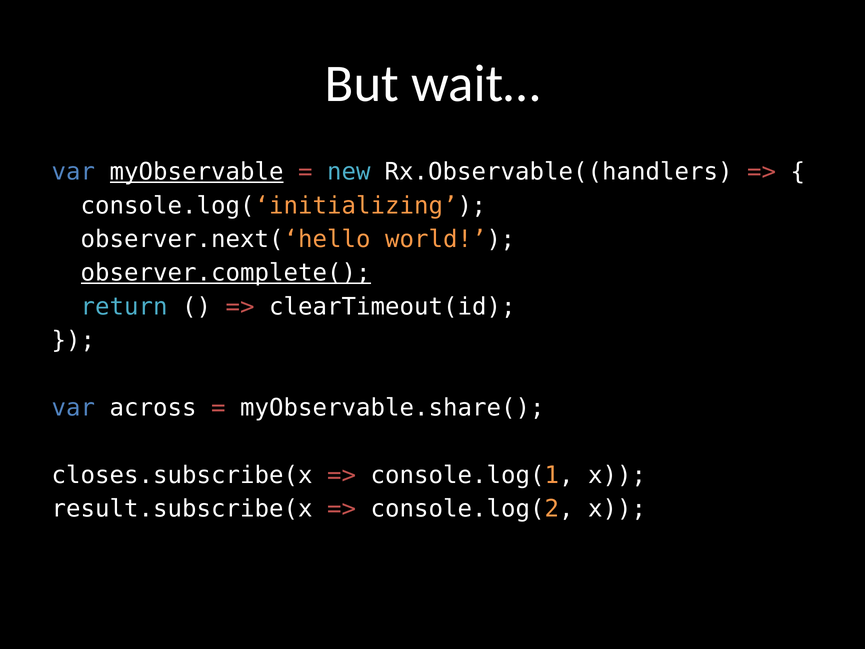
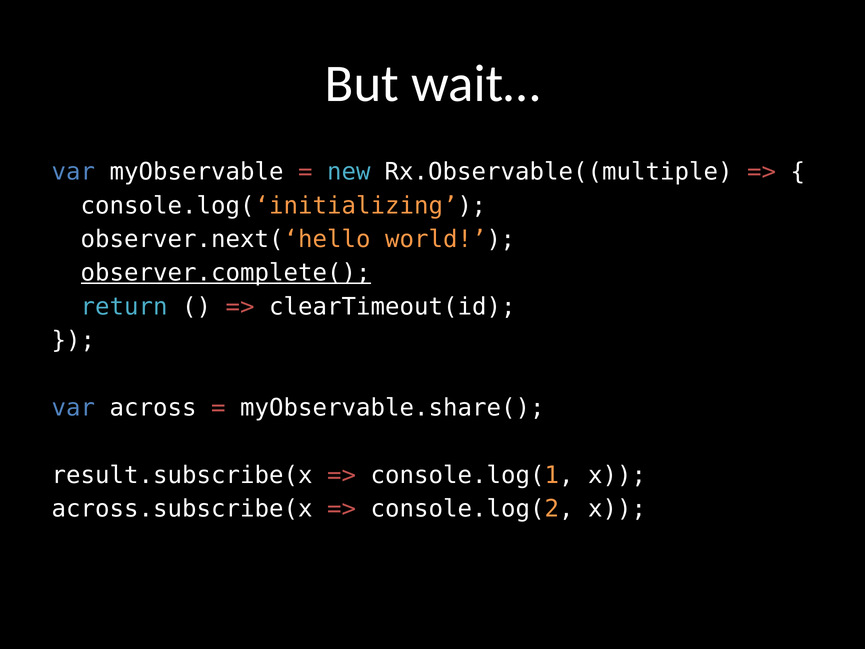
myObservable underline: present -> none
Rx.Observable((handlers: Rx.Observable((handlers -> Rx.Observable((multiple
closes.subscribe(x: closes.subscribe(x -> result.subscribe(x
result.subscribe(x: result.subscribe(x -> across.subscribe(x
